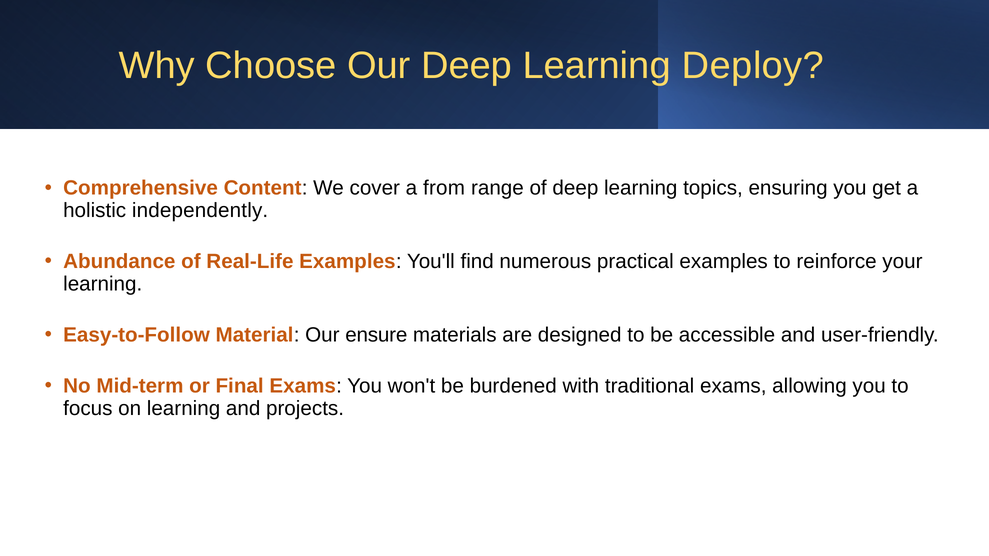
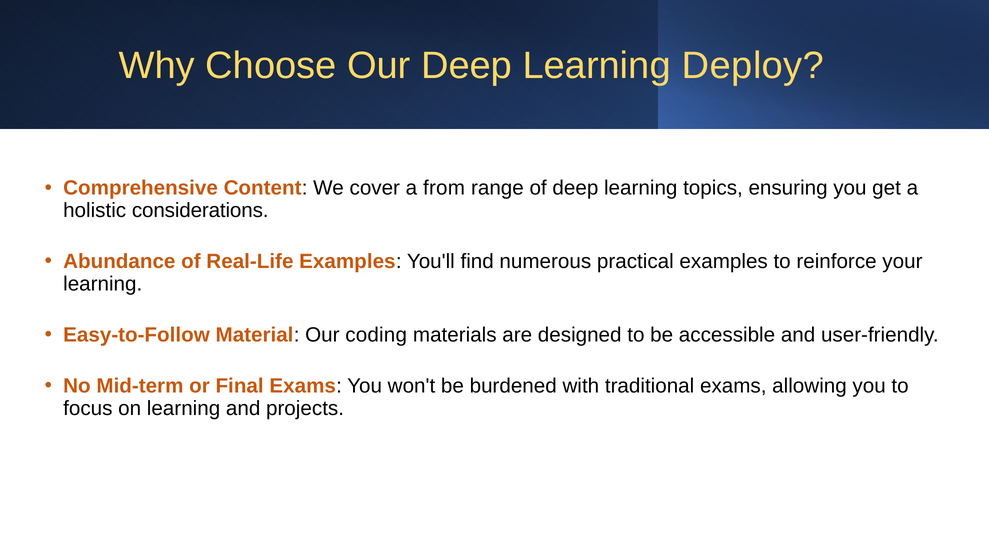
independently: independently -> considerations
ensure: ensure -> coding
